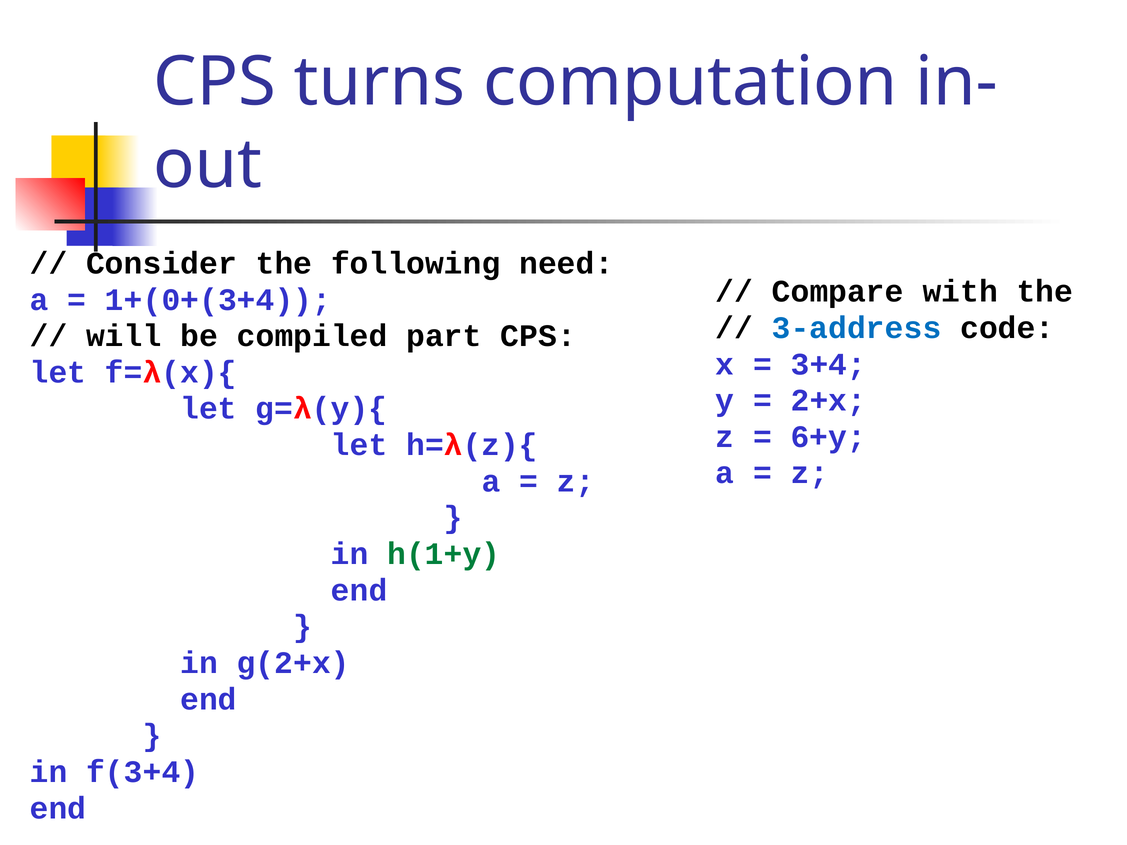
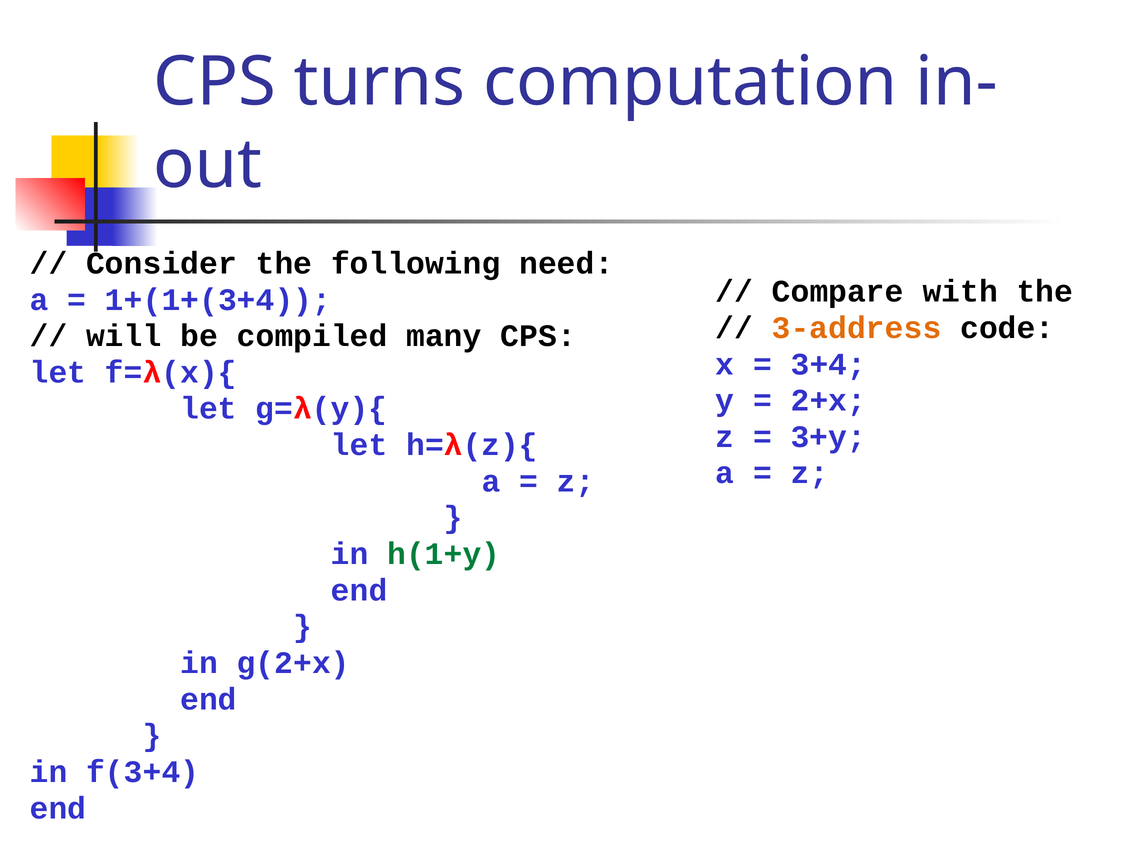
1+(0+(3+4: 1+(0+(3+4 -> 1+(1+(3+4
3-address colour: blue -> orange
part: part -> many
6+y: 6+y -> 3+y
